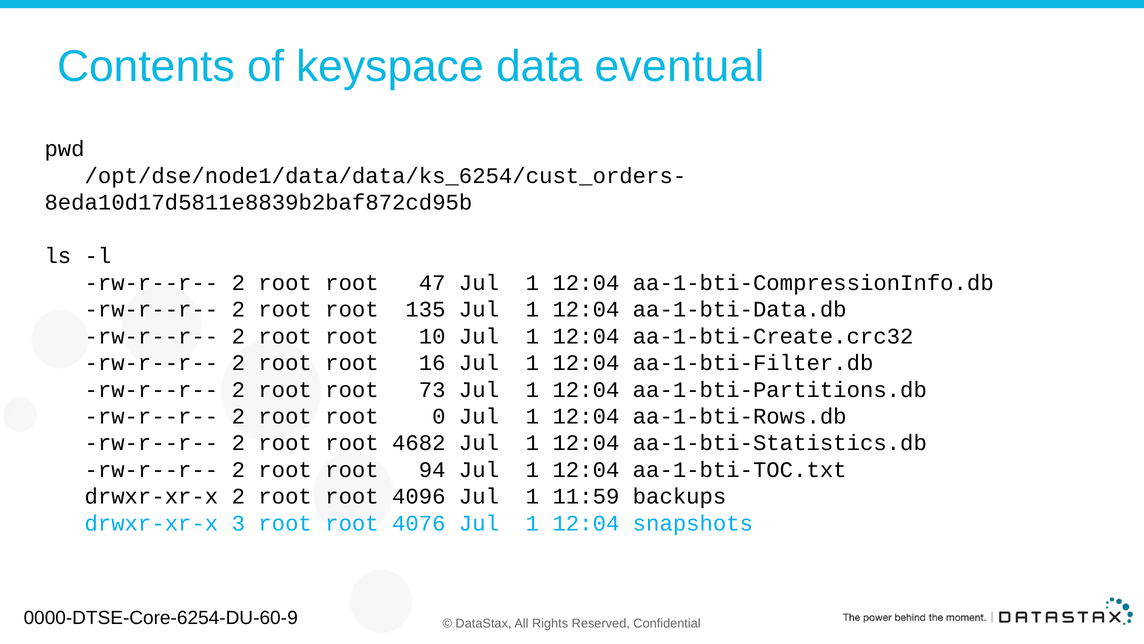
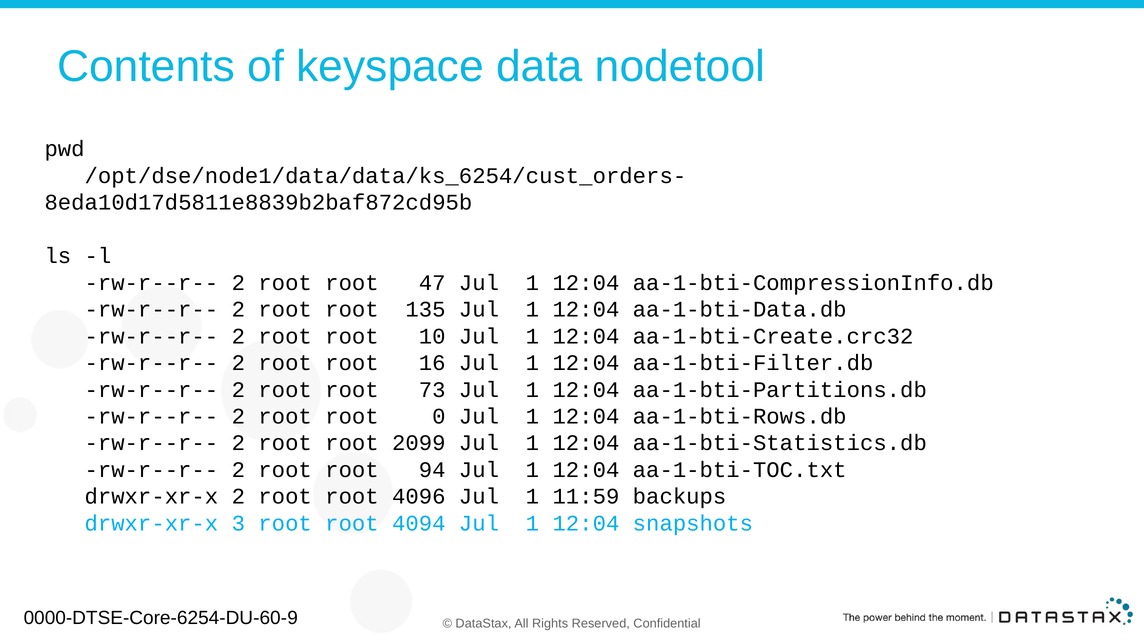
eventual: eventual -> nodetool
4682: 4682 -> 2099
4076: 4076 -> 4094
